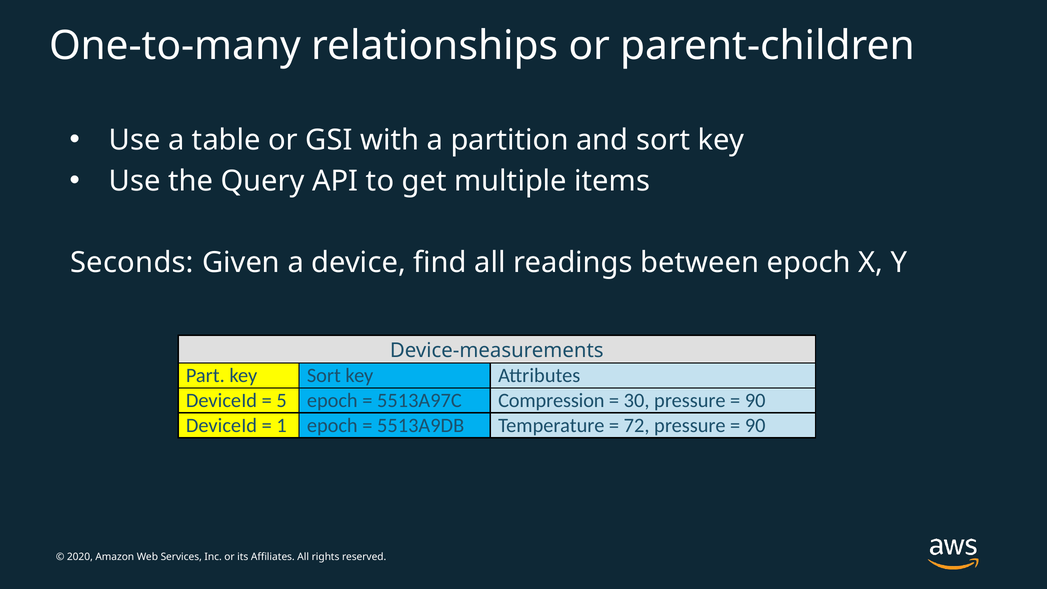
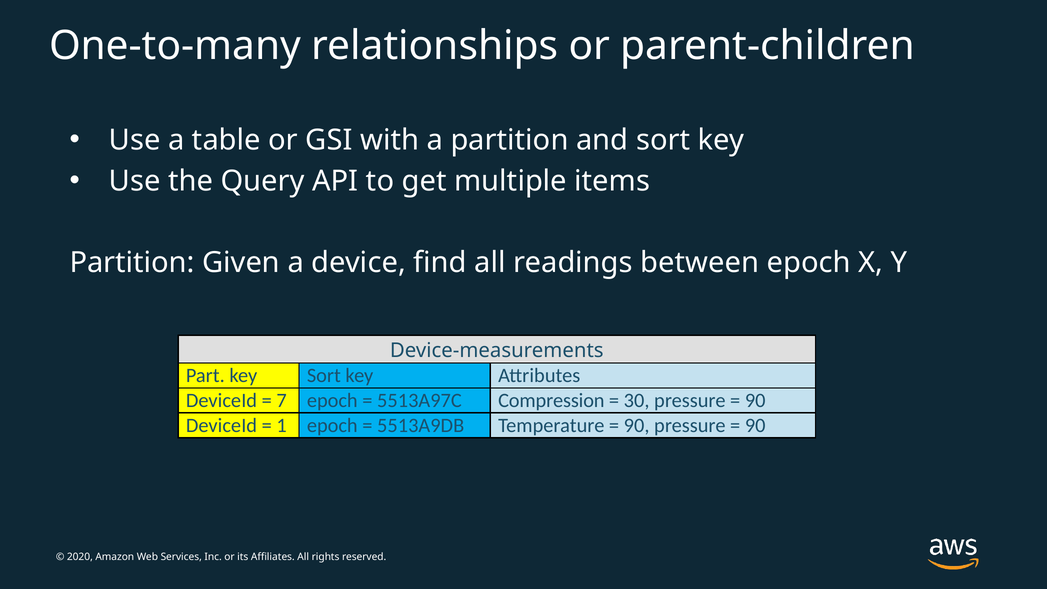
Seconds at (132, 262): Seconds -> Partition
5: 5 -> 7
72 at (637, 425): 72 -> 90
